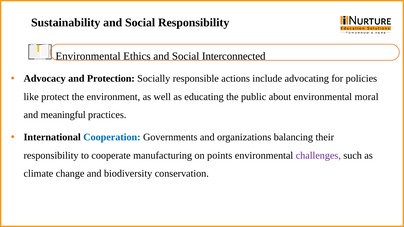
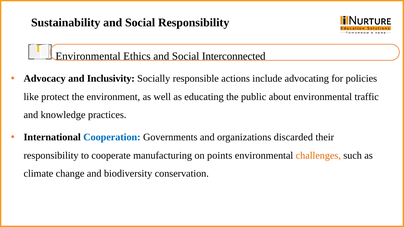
Protection: Protection -> Inclusivity
moral: moral -> traffic
meaningful: meaningful -> knowledge
balancing: balancing -> discarded
challenges colour: purple -> orange
